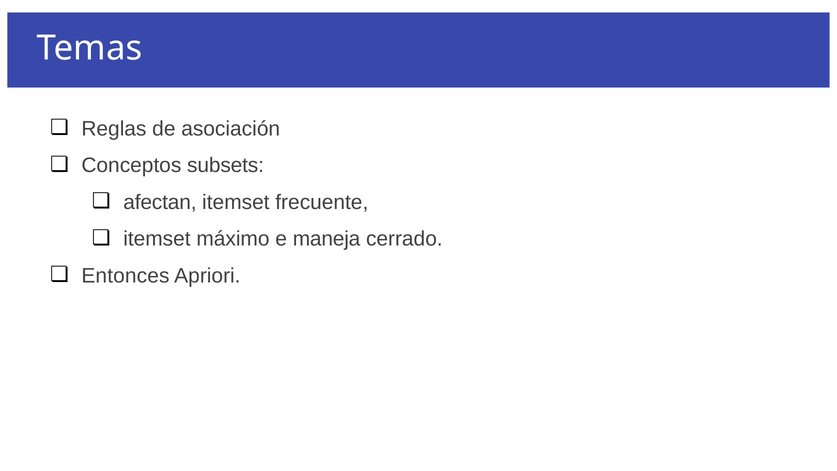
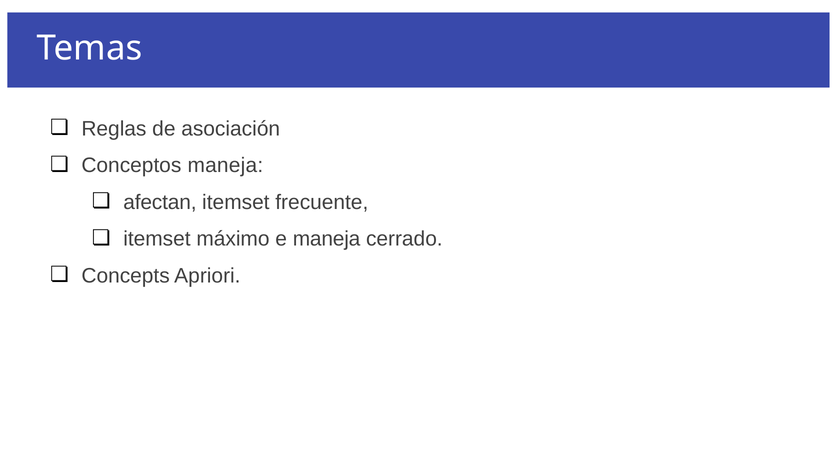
Conceptos subsets: subsets -> maneja
Entonces: Entonces -> Concepts
